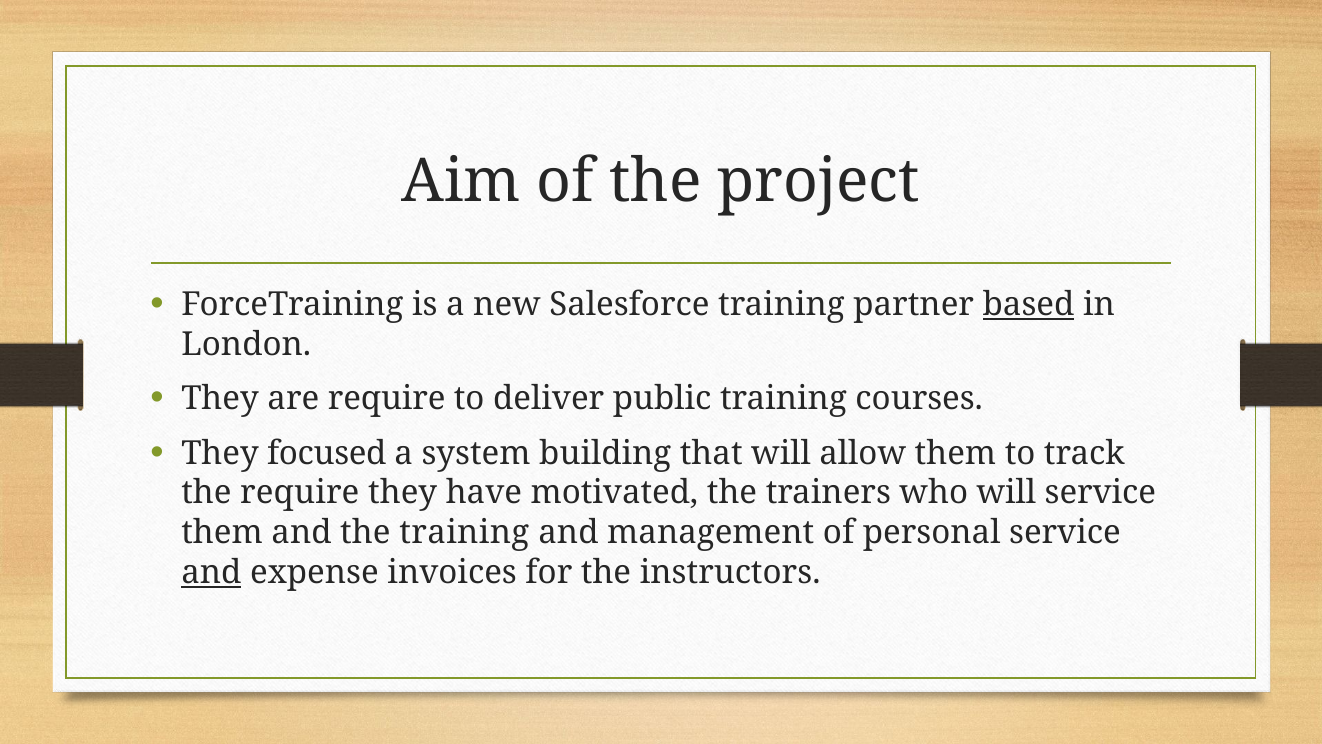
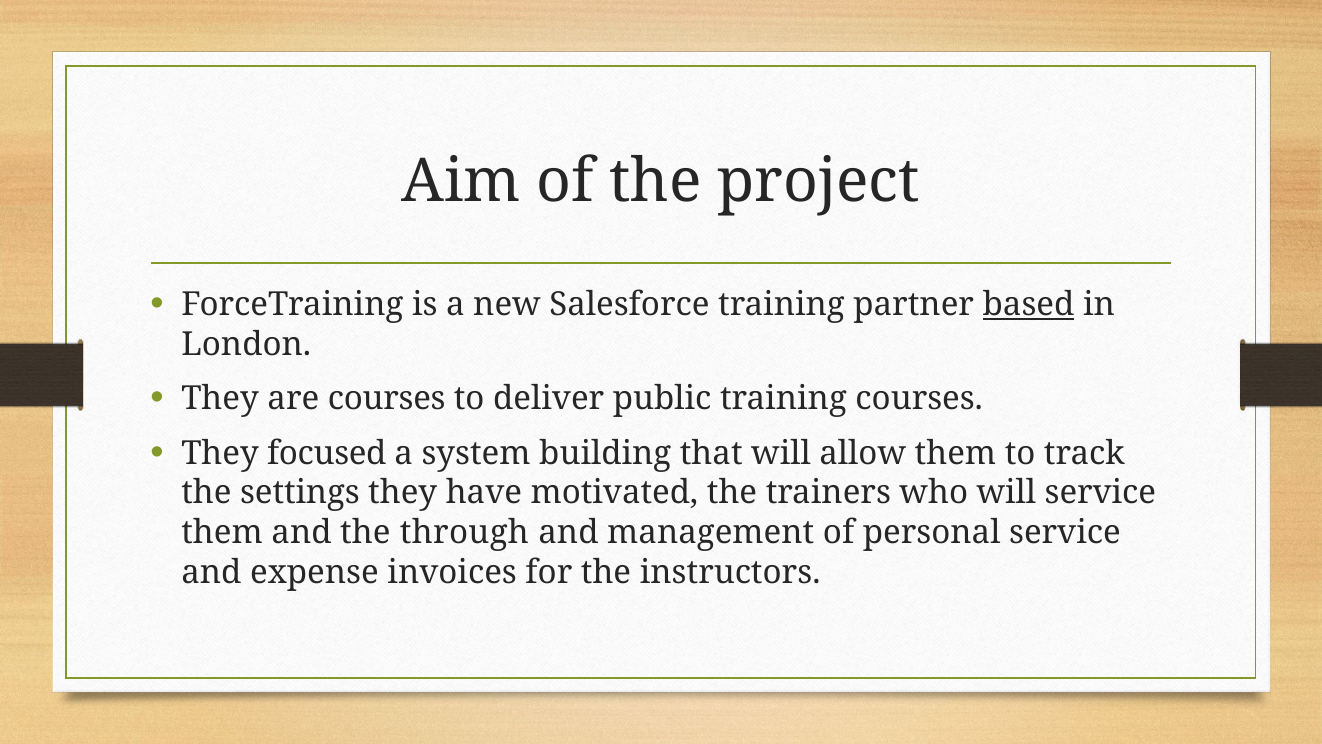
are require: require -> courses
the require: require -> settings
the training: training -> through
and at (211, 572) underline: present -> none
